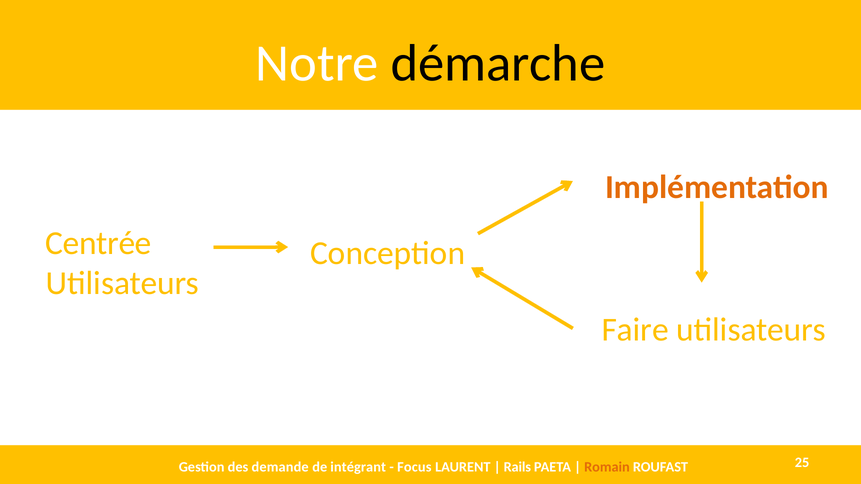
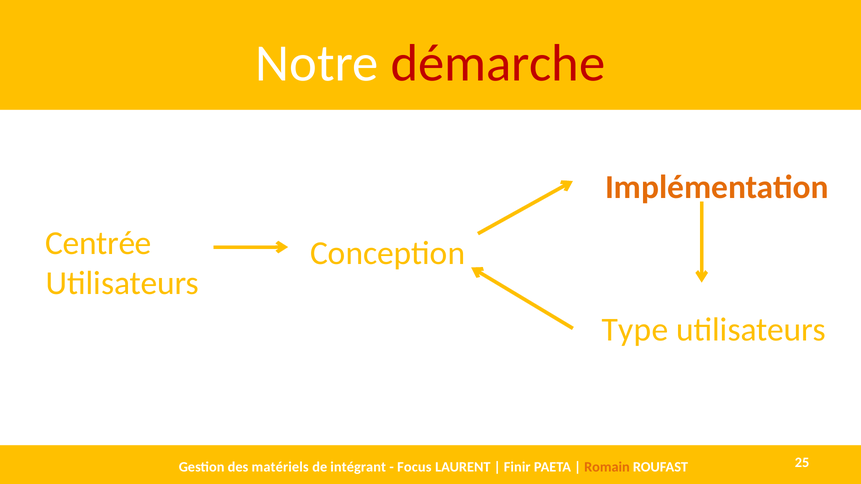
démarche colour: black -> red
Faire: Faire -> Type
demande: demande -> matériels
Rails: Rails -> Finir
